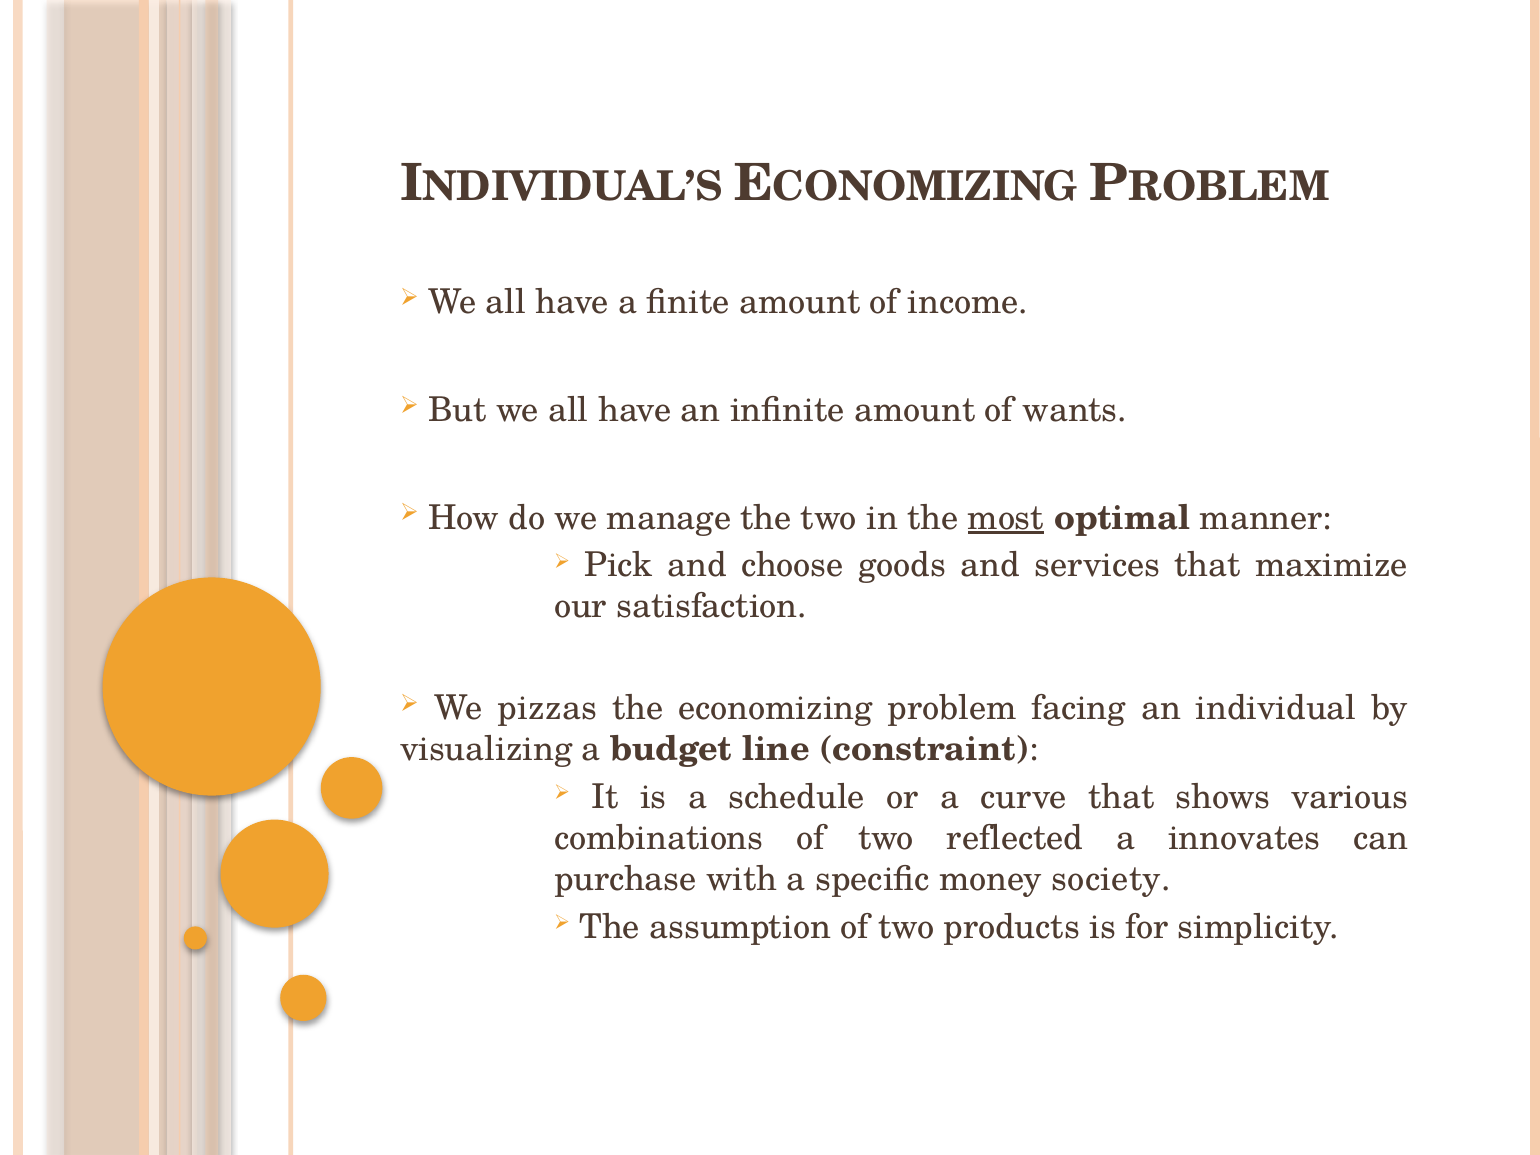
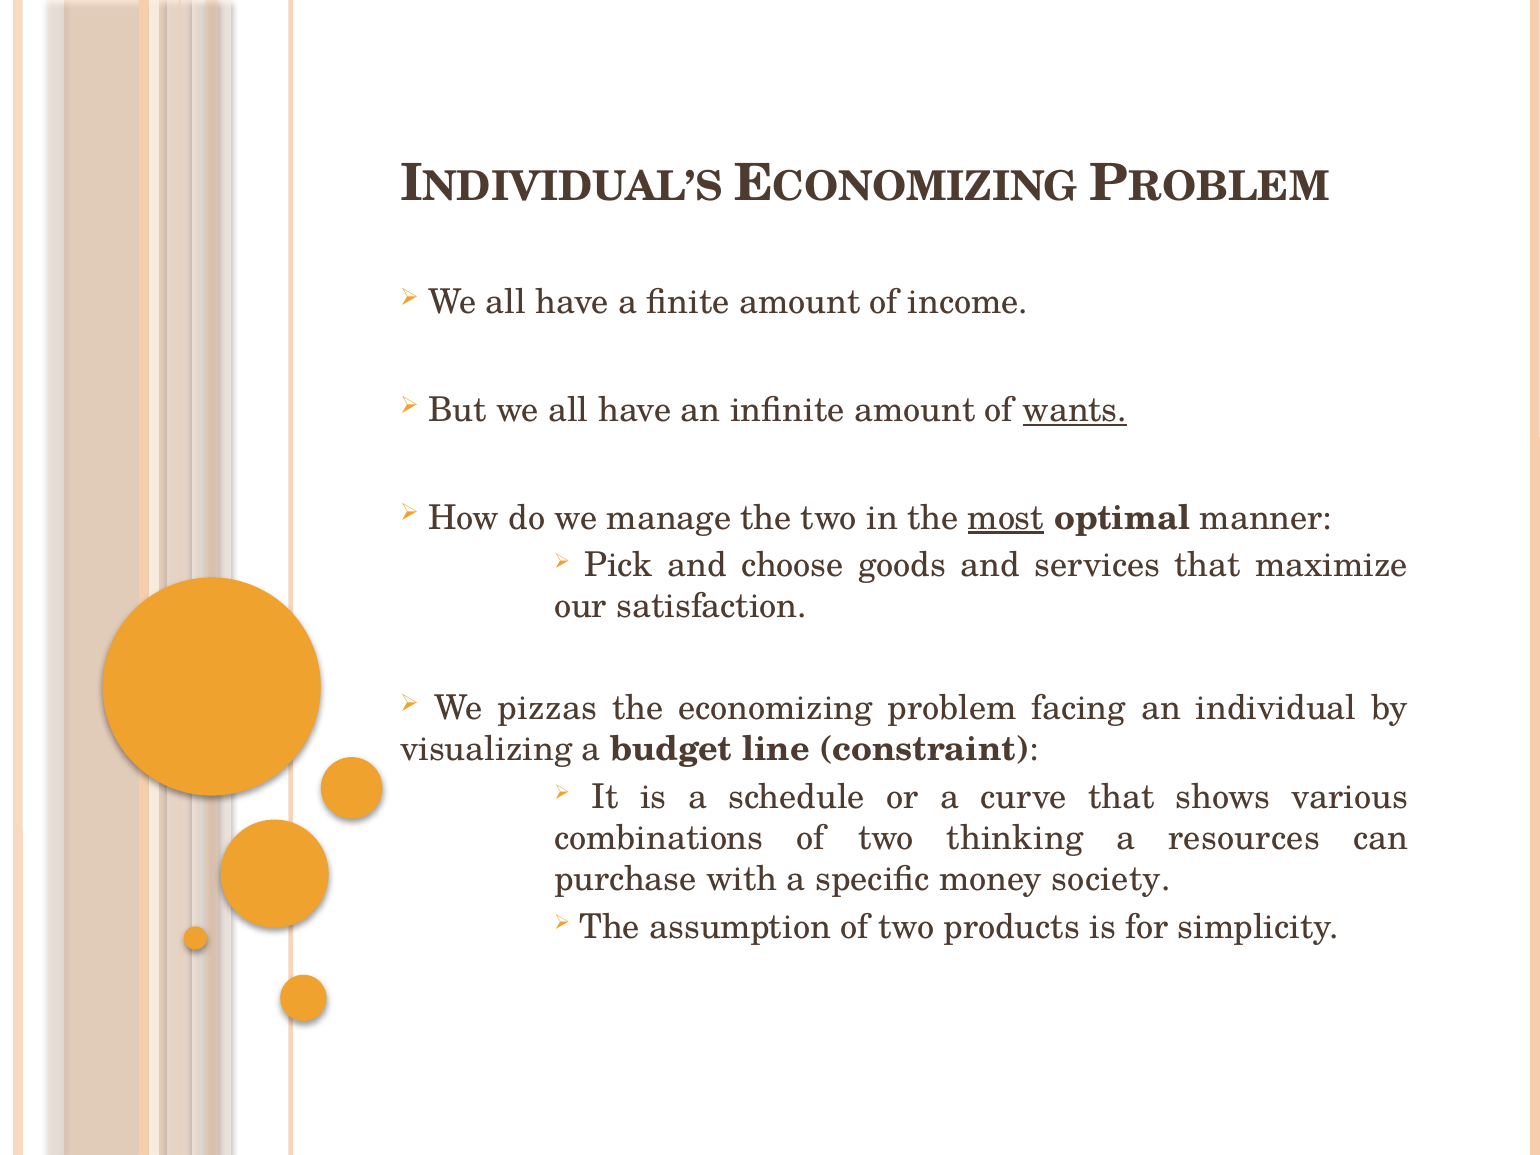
wants underline: none -> present
reflected: reflected -> thinking
innovates: innovates -> resources
